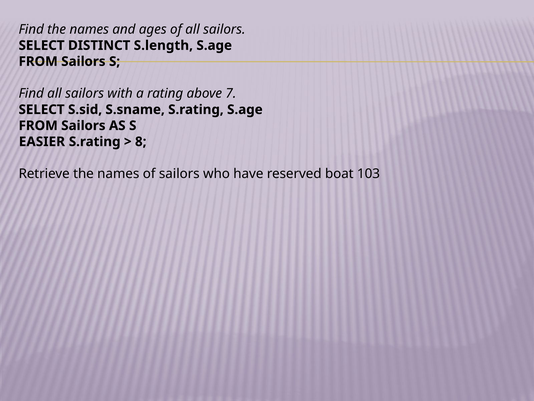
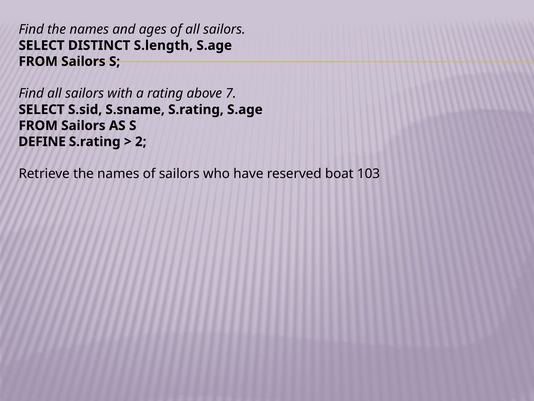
EASIER: EASIER -> DEFINE
8: 8 -> 2
